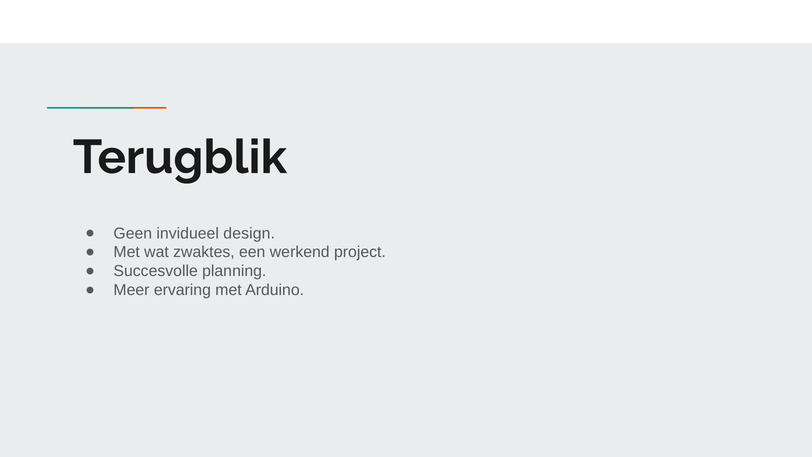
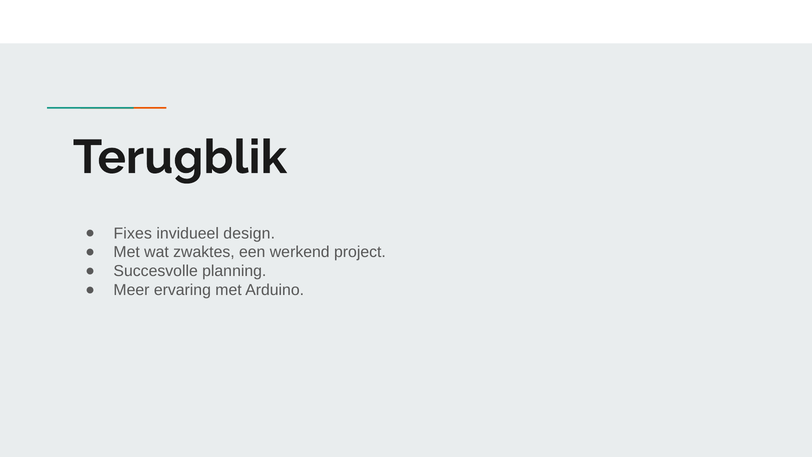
Geen: Geen -> Fixes
